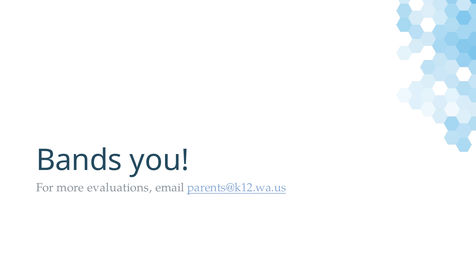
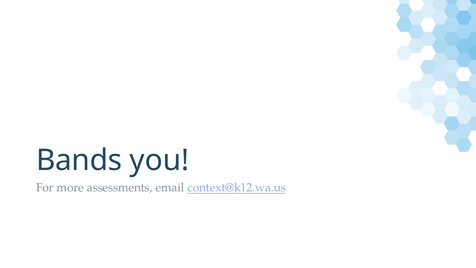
evaluations: evaluations -> assessments
parents@k12.wa.us: parents@k12.wa.us -> context@k12.wa.us
